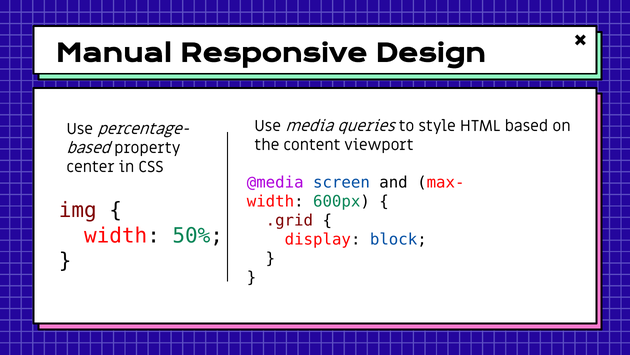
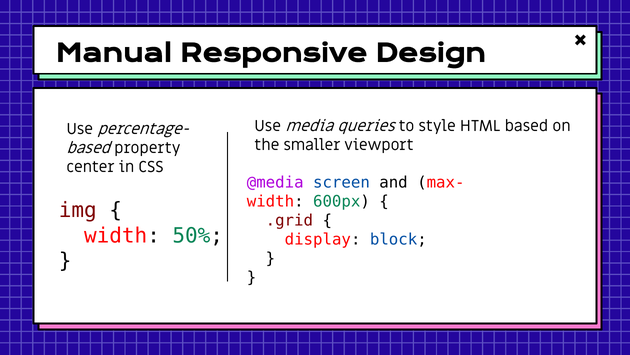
content: content -> smaller
